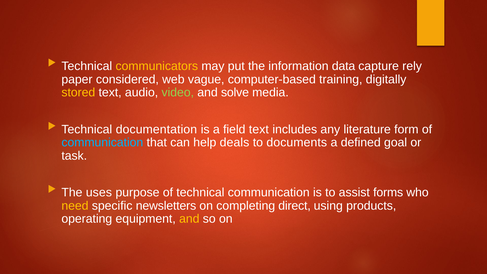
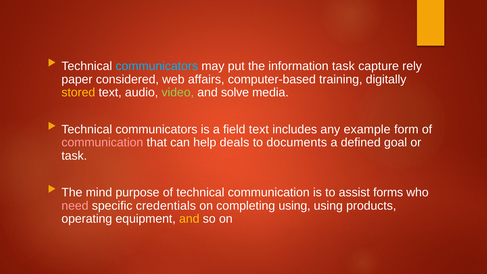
communicators at (157, 66) colour: yellow -> light blue
information data: data -> task
vague: vague -> affairs
documentation at (156, 129): documentation -> communicators
literature: literature -> example
communication at (102, 143) colour: light blue -> pink
uses: uses -> mind
need colour: yellow -> pink
newsletters: newsletters -> credentials
completing direct: direct -> using
